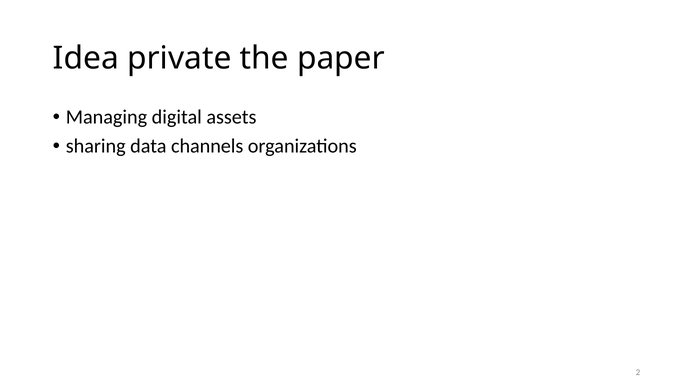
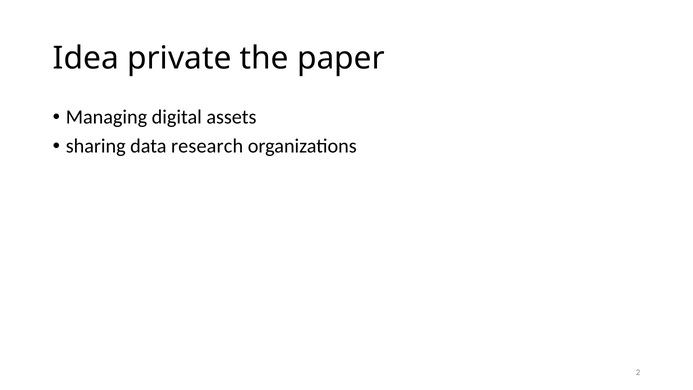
channels: channels -> research
